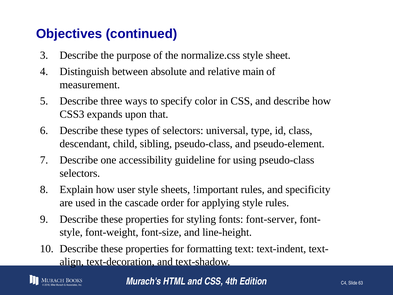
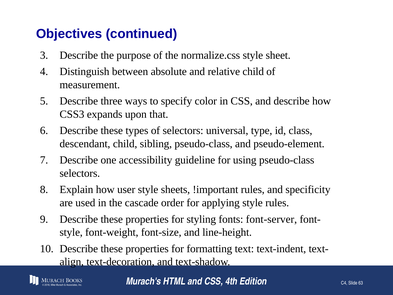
relative main: main -> child
